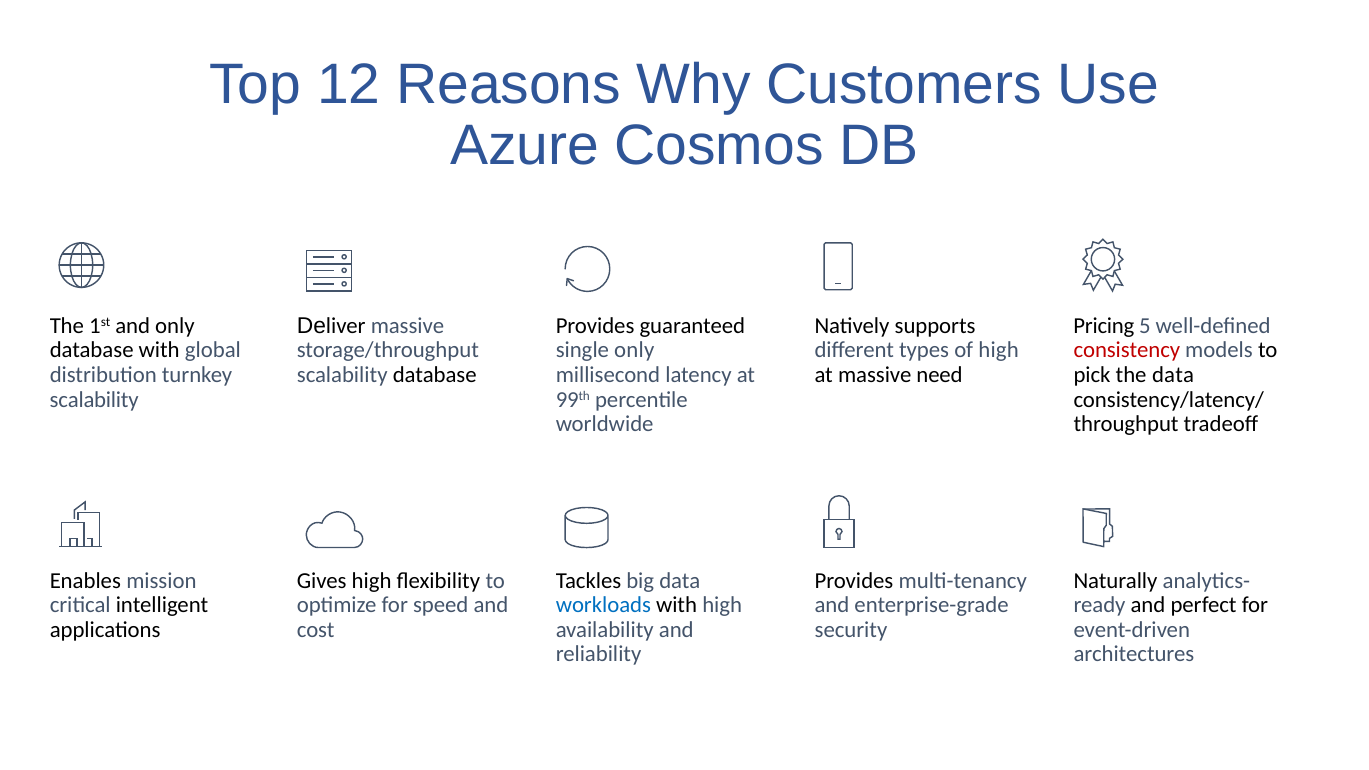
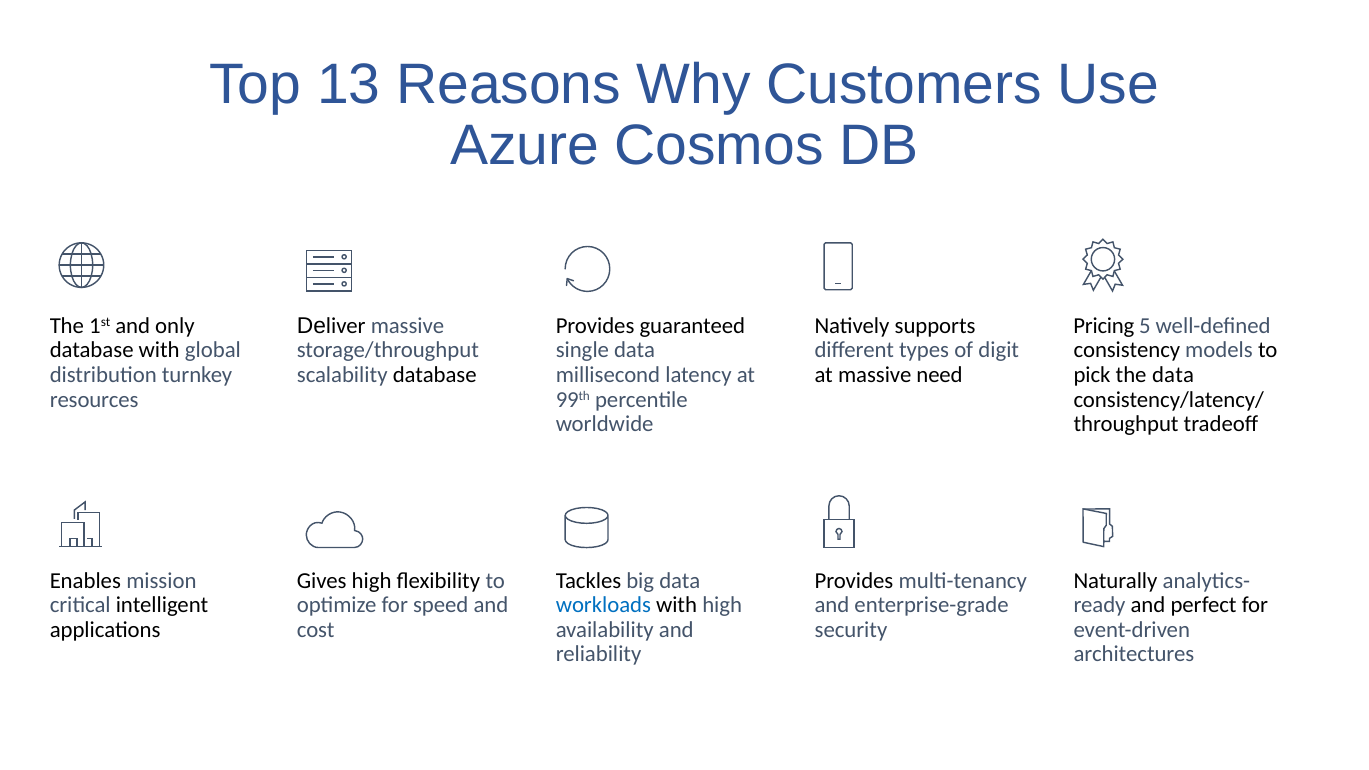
12: 12 -> 13
single only: only -> data
of high: high -> digit
consistency colour: red -> black
scalability at (94, 400): scalability -> resources
